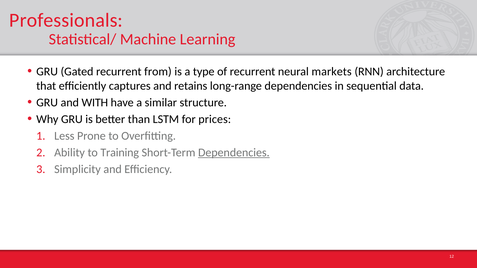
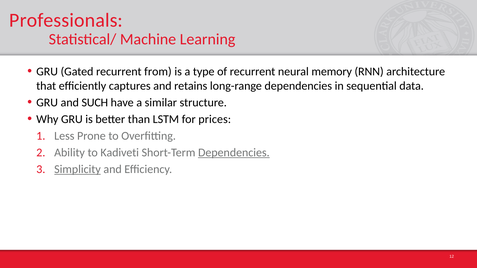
markets: markets -> memory
WITH: WITH -> SUCH
Training: Training -> Kadiveti
Simplicity underline: none -> present
